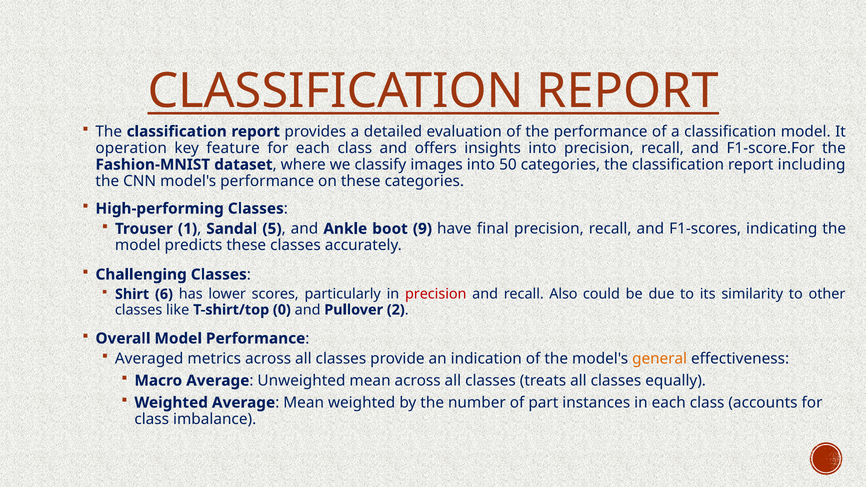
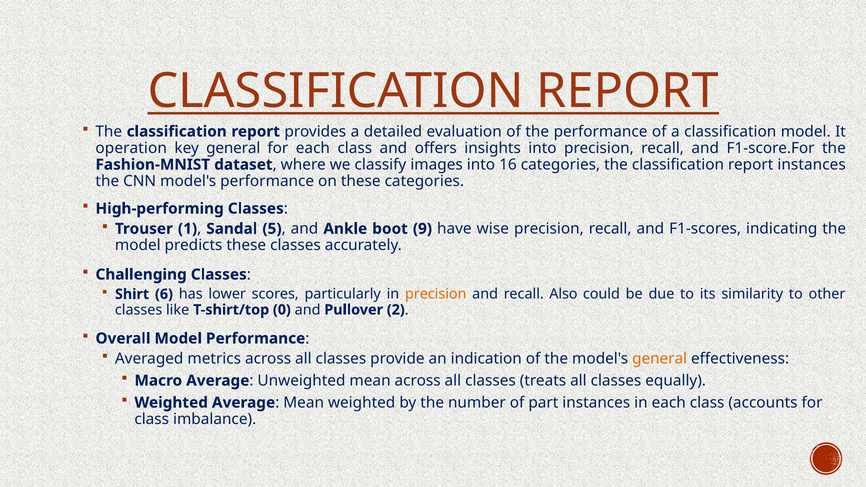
key feature: feature -> general
50: 50 -> 16
report including: including -> instances
final: final -> wise
precision at (436, 294) colour: red -> orange
